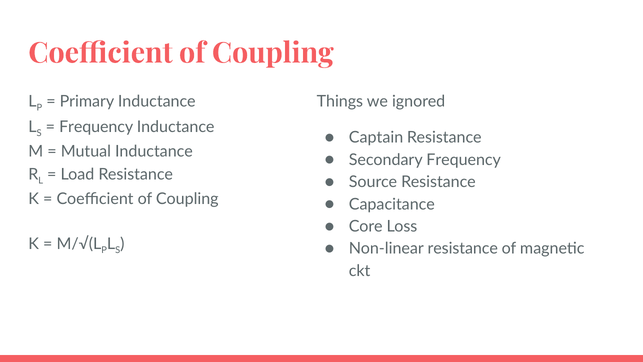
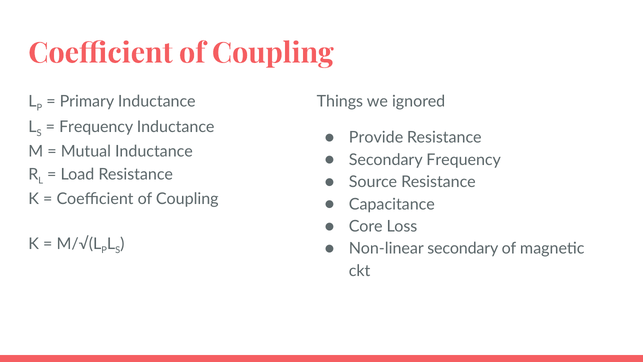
Captain: Captain -> Provide
Non-linear resistance: resistance -> secondary
